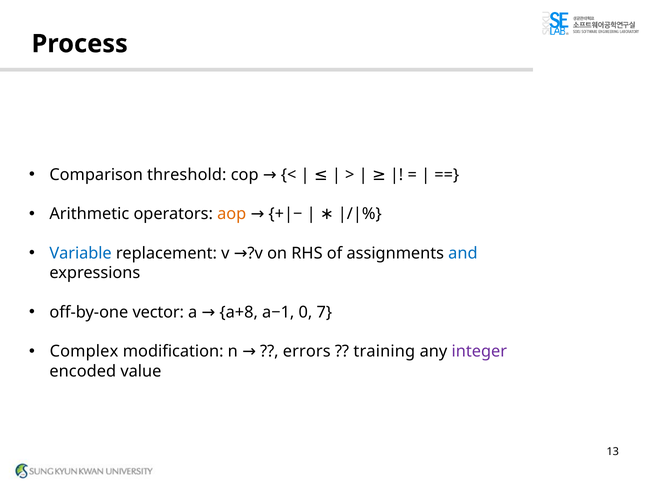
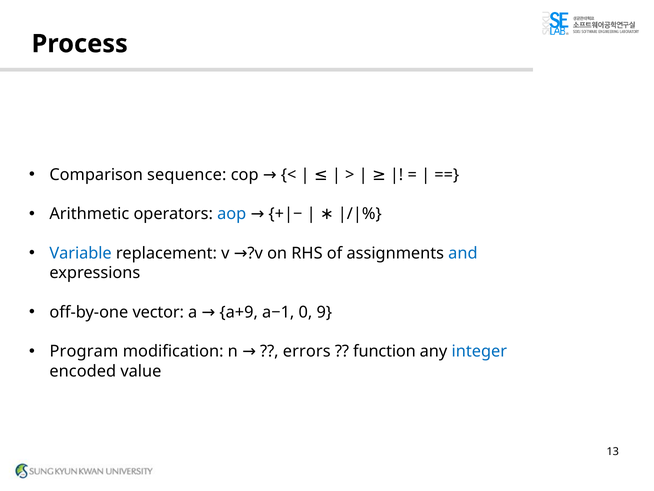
threshold: threshold -> sequence
aop colour: orange -> blue
a+8: a+8 -> a+9
7: 7 -> 9
Complex: Complex -> Program
training: training -> function
integer colour: purple -> blue
